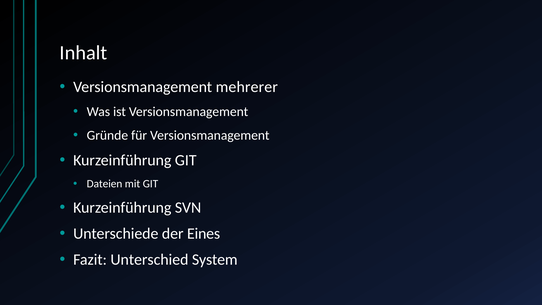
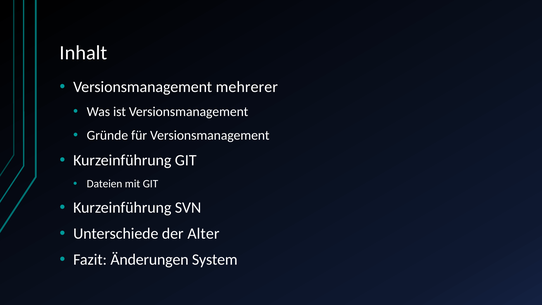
Eines: Eines -> Alter
Unterschied: Unterschied -> Änderungen
